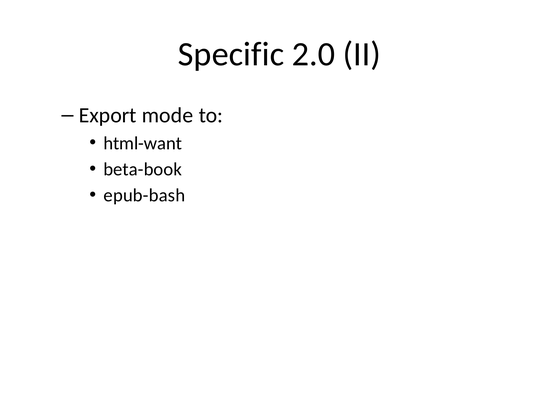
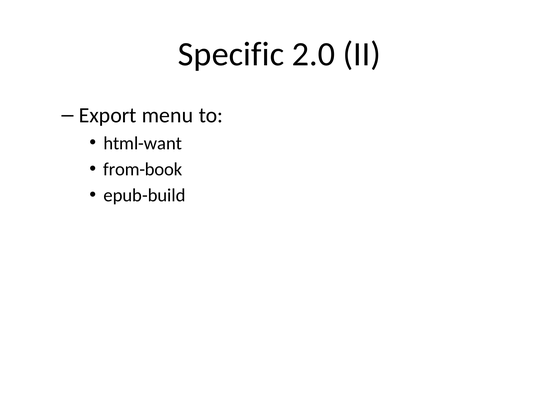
mode: mode -> menu
beta-book: beta-book -> from-book
epub-bash: epub-bash -> epub-build
